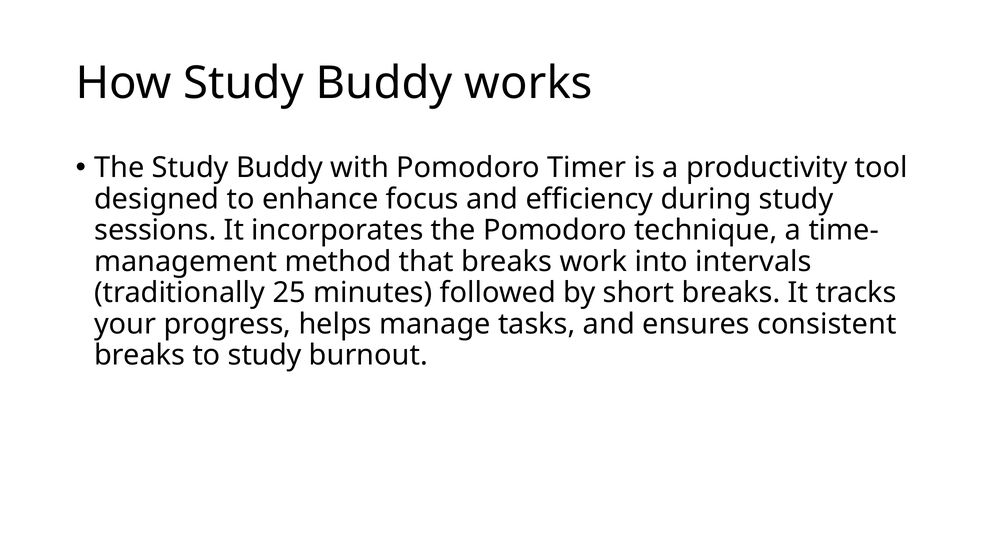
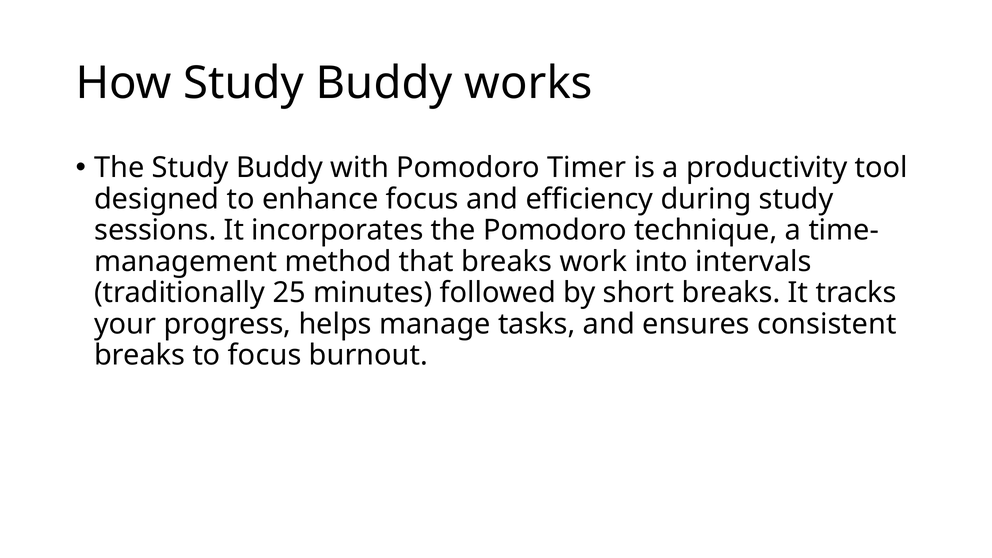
to study: study -> focus
